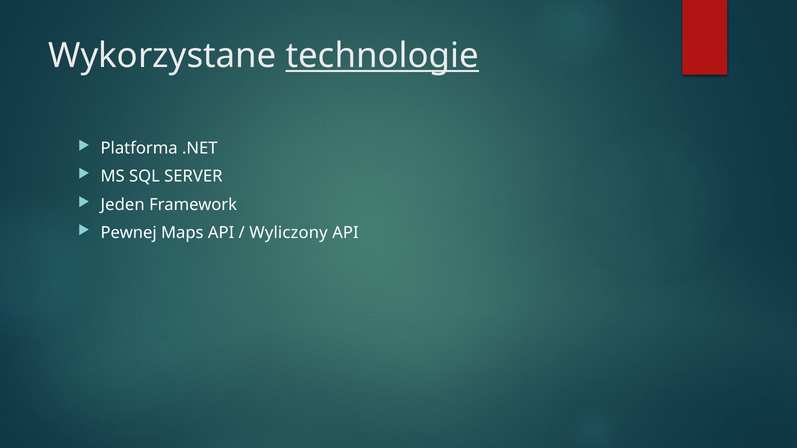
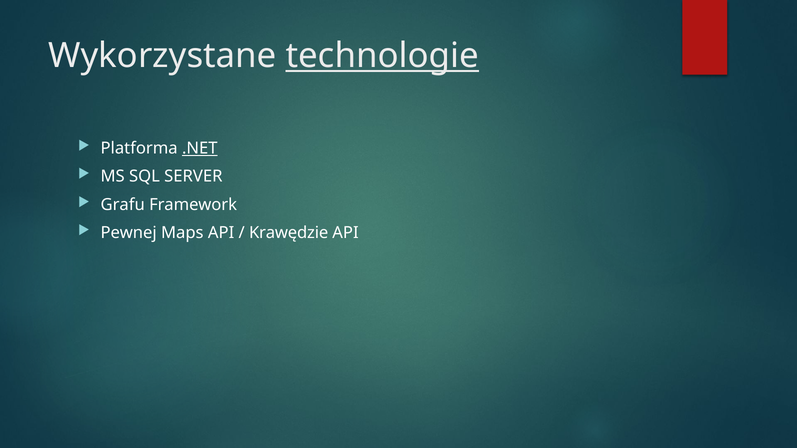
.NET underline: none -> present
Jeden: Jeden -> Grafu
Wyliczony: Wyliczony -> Krawędzie
